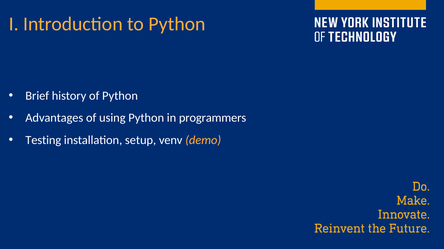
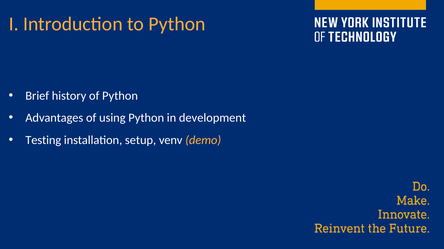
programmers: programmers -> development
